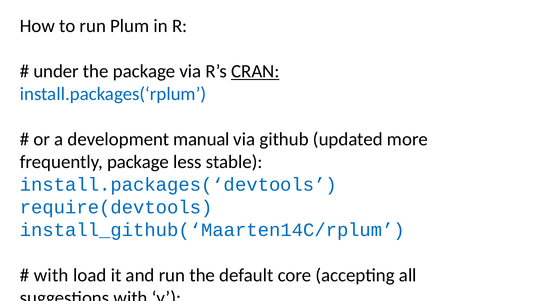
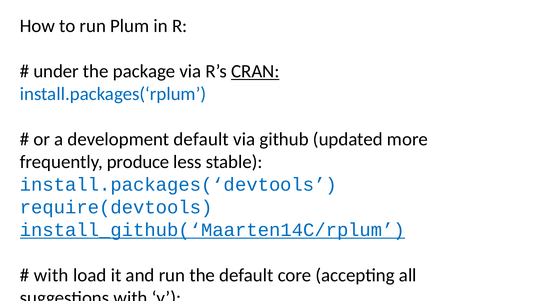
development manual: manual -> default
frequently package: package -> produce
install_github(‘Maarten14C/rplum underline: none -> present
